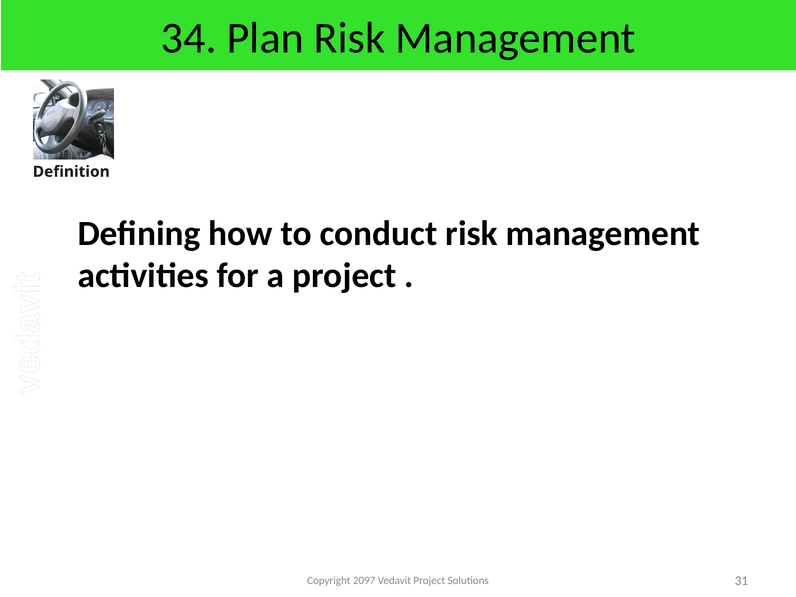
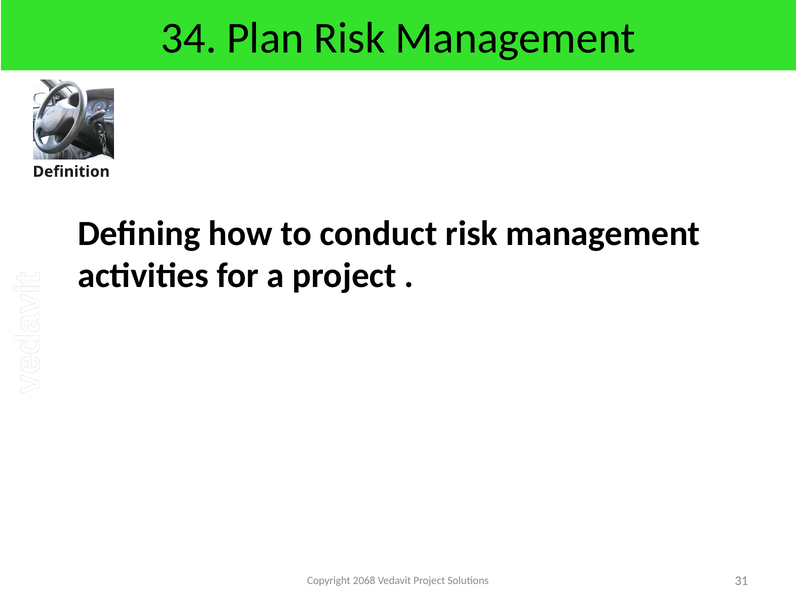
2097: 2097 -> 2068
